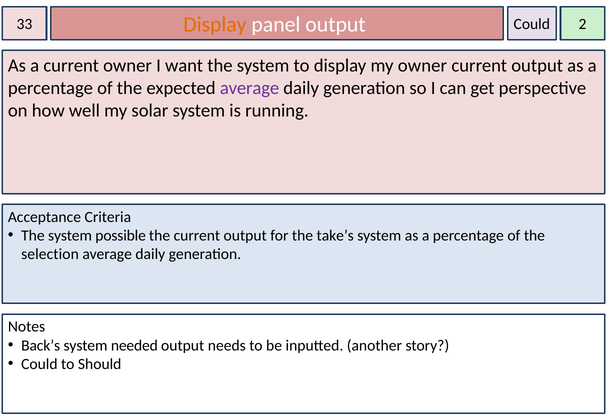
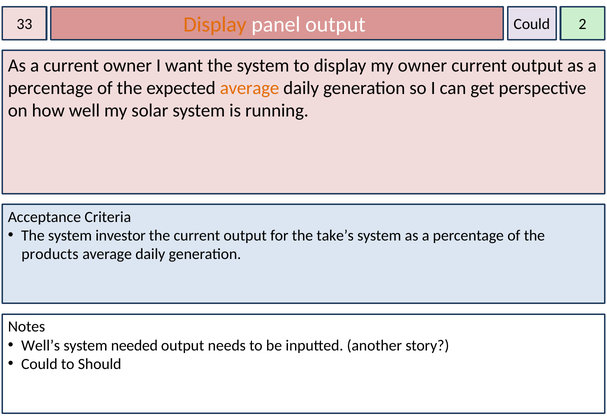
average at (250, 88) colour: purple -> orange
possible: possible -> investor
selection: selection -> products
Back’s: Back’s -> Well’s
